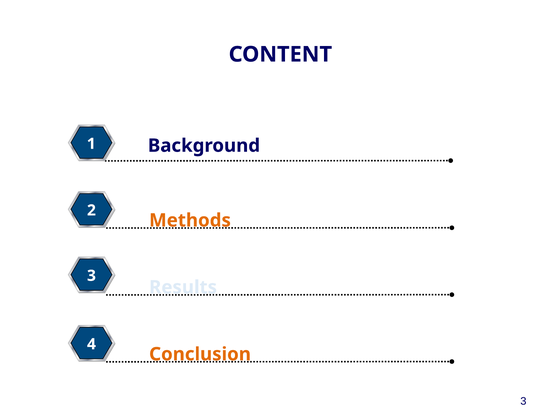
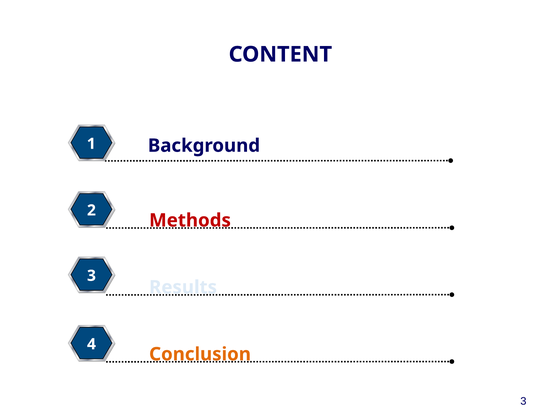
Methods colour: orange -> red
